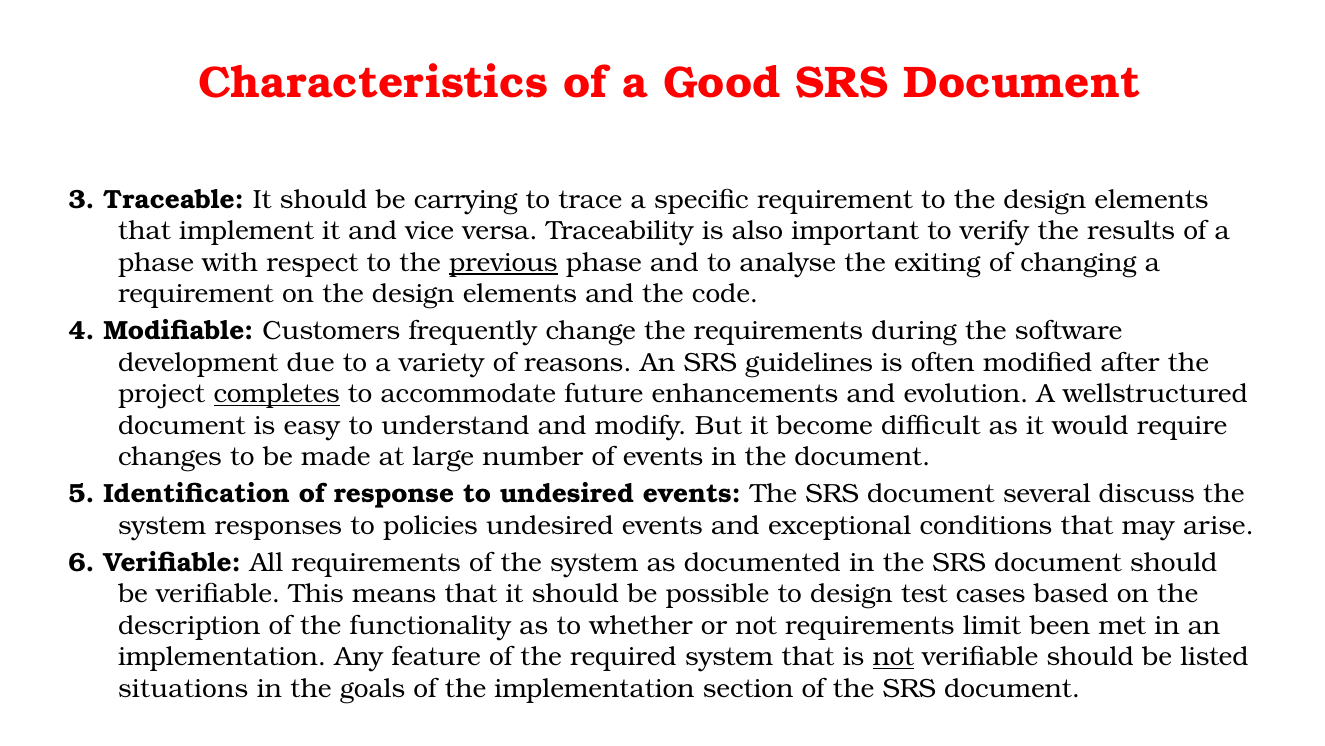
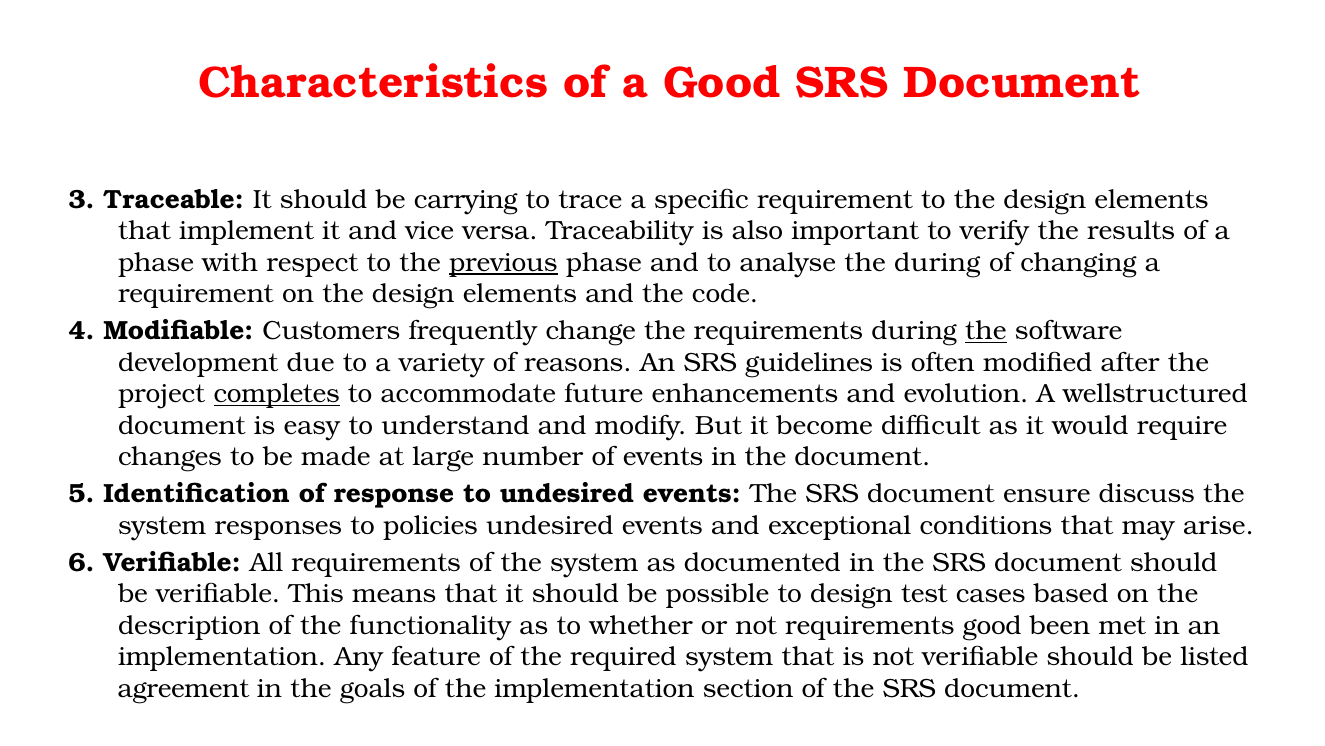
the exiting: exiting -> during
the at (986, 331) underline: none -> present
several: several -> ensure
requirements limit: limit -> good
not at (893, 656) underline: present -> none
situations: situations -> agreement
